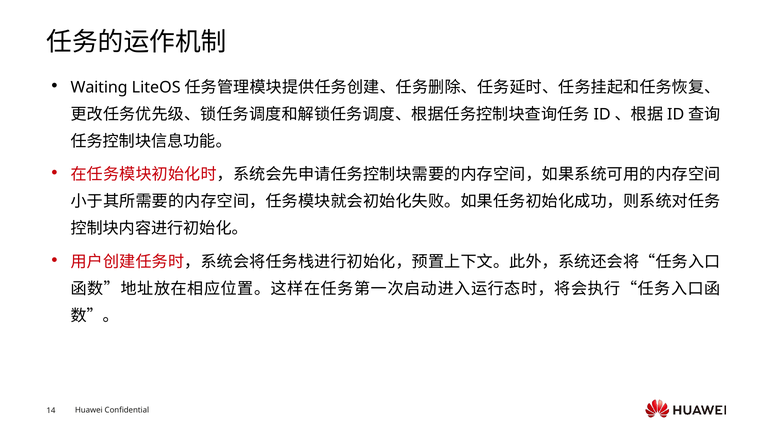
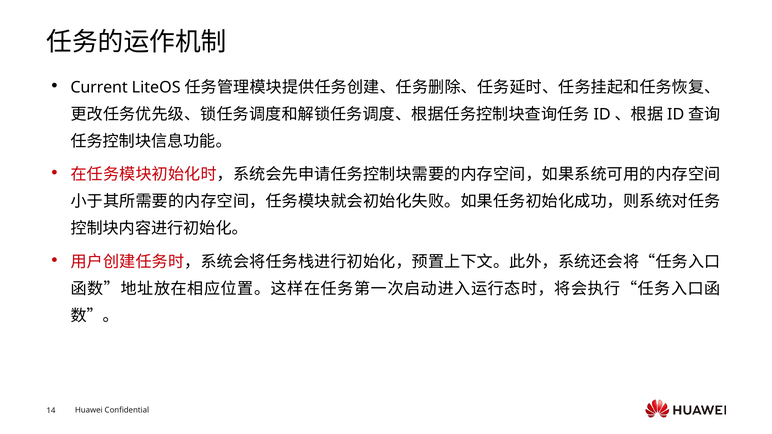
Waiting: Waiting -> Current
